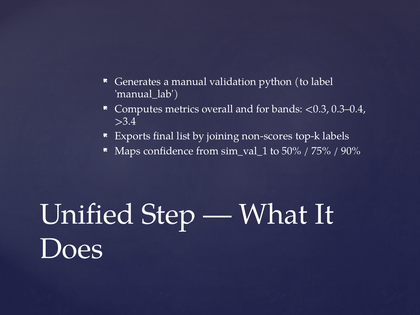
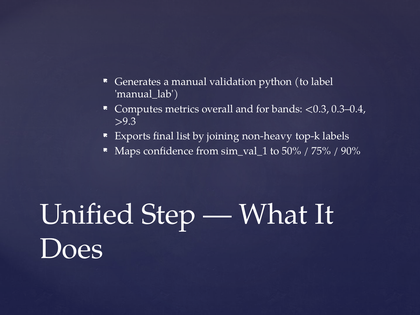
>3.4: >3.4 -> >9.3
non‑scores: non‑scores -> non‑heavy
